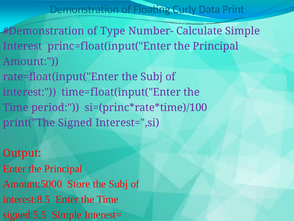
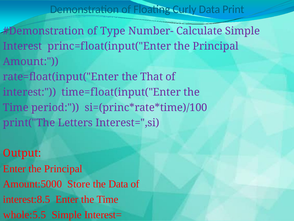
rate=float(input("Enter the Subj: Subj -> That
Signed: Signed -> Letters
Subj at (118, 184): Subj -> Data
signed:5.5: signed:5.5 -> whole:5.5
